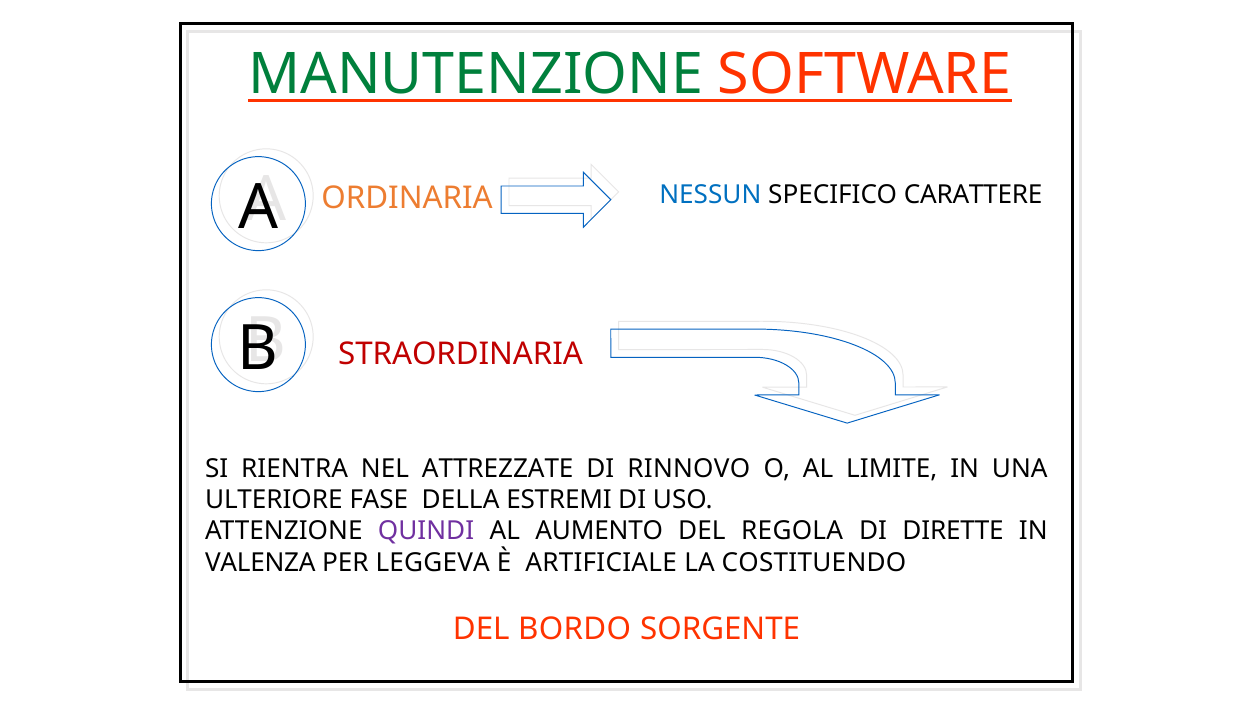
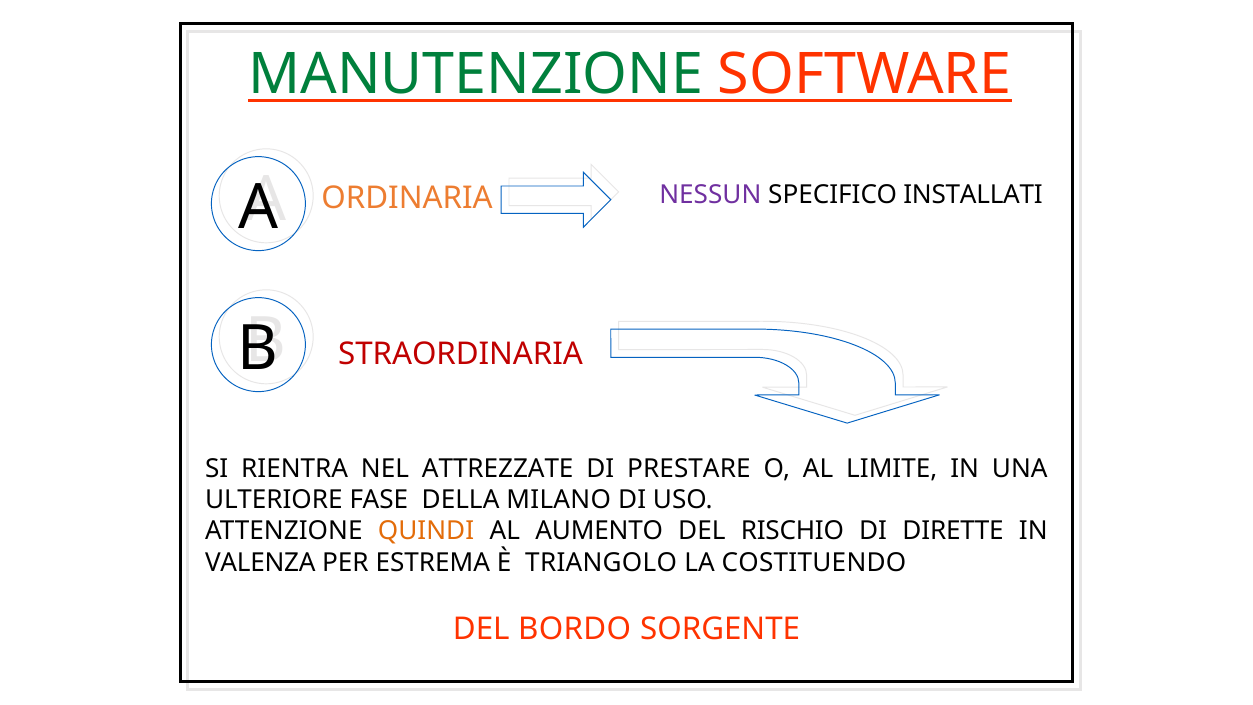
NESSUN colour: blue -> purple
CARATTERE: CARATTERE -> INSTALLATI
RINNOVO: RINNOVO -> PRESTARE
ESTREMI: ESTREMI -> MILANO
QUINDI colour: purple -> orange
REGOLA: REGOLA -> RISCHIO
LEGGEVA: LEGGEVA -> ESTREMA
ARTIFICIALE: ARTIFICIALE -> TRIANGOLO
